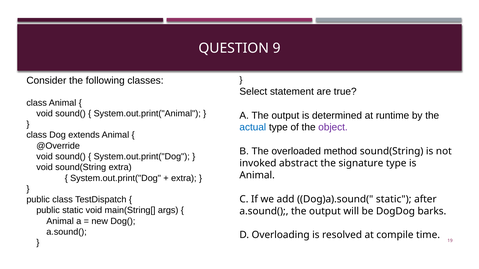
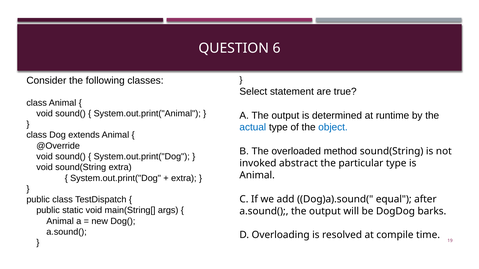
9: 9 -> 6
object colour: purple -> blue
signature: signature -> particular
Dog)a).sound( static: static -> equal
